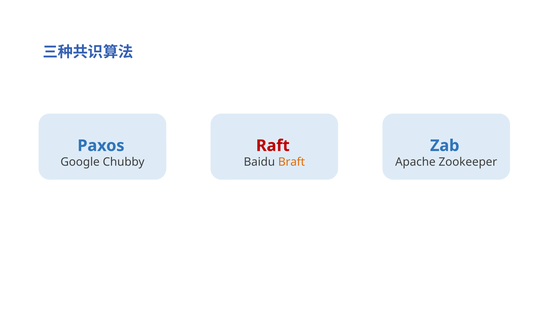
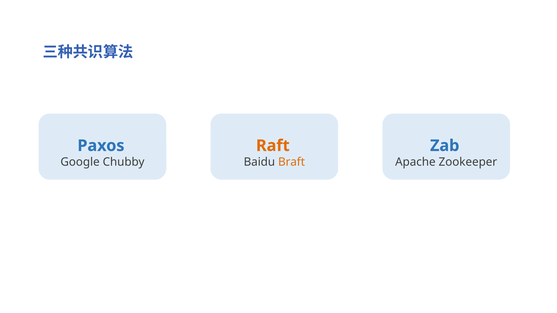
Raft colour: red -> orange
